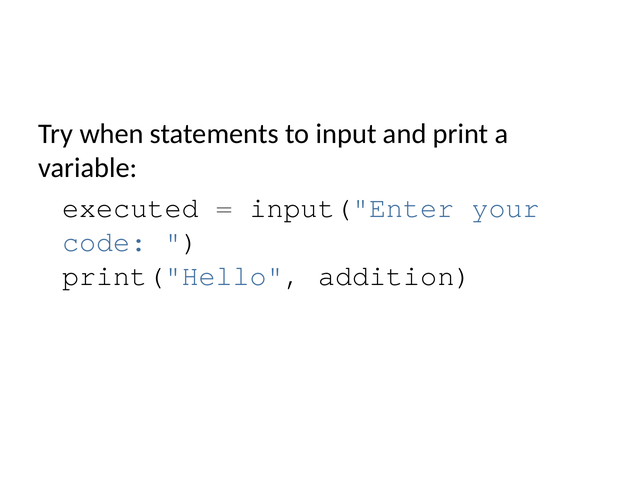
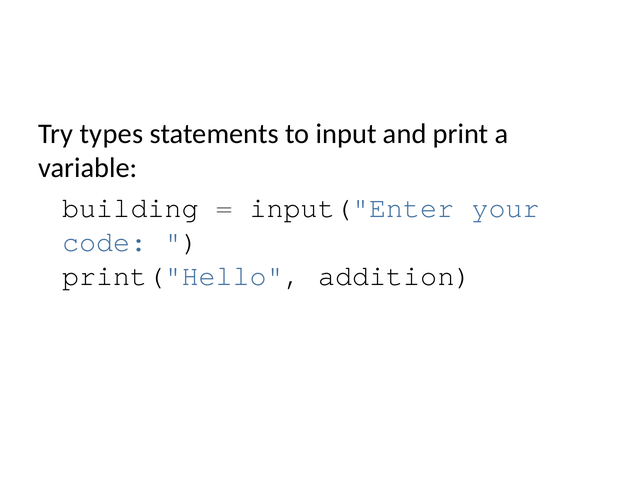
when: when -> types
executed: executed -> building
